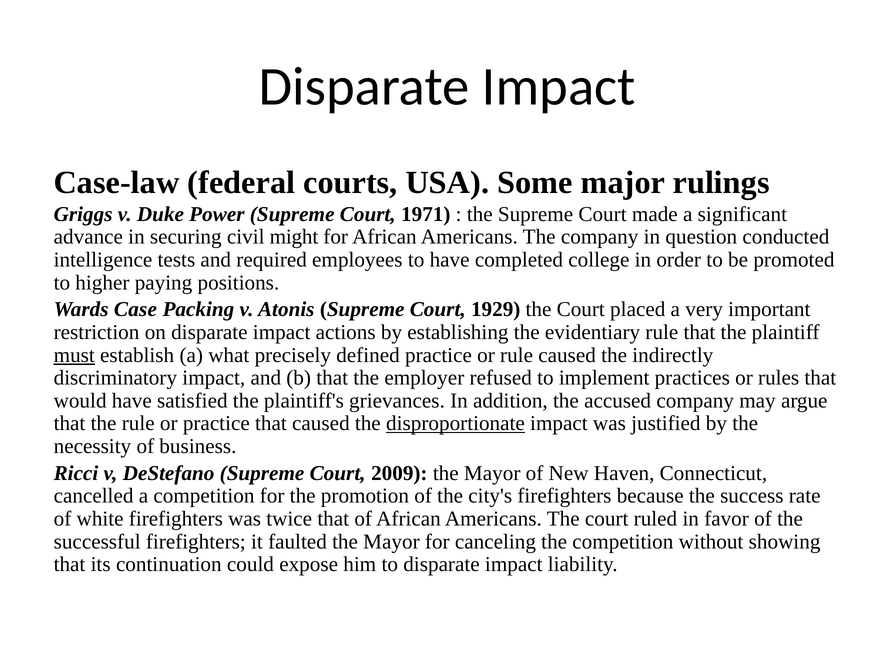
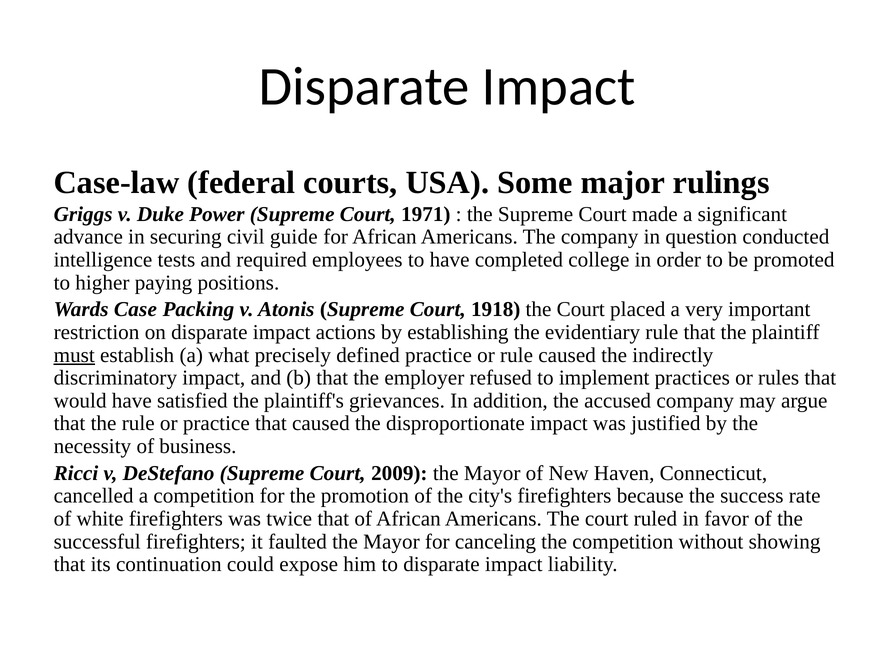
might: might -> guide
1929: 1929 -> 1918
disproportionate underline: present -> none
